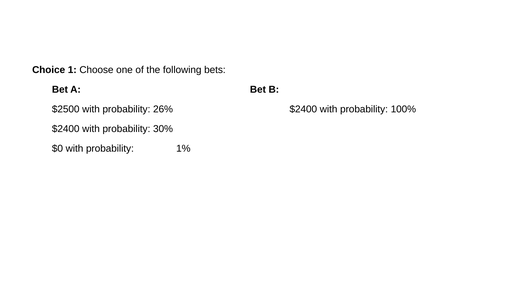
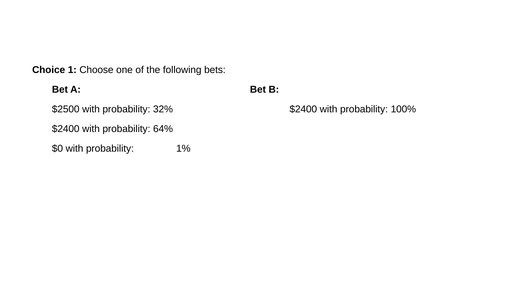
26%: 26% -> 32%
30%: 30% -> 64%
